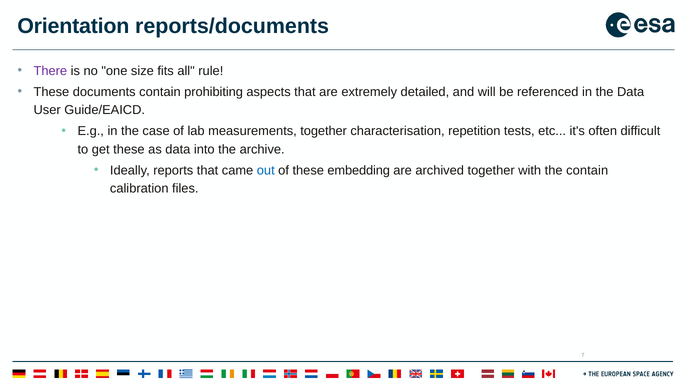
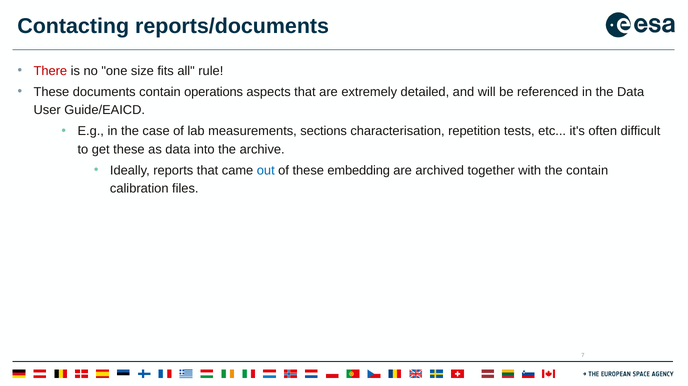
Orientation: Orientation -> Contacting
There colour: purple -> red
prohibiting: prohibiting -> operations
measurements together: together -> sections
